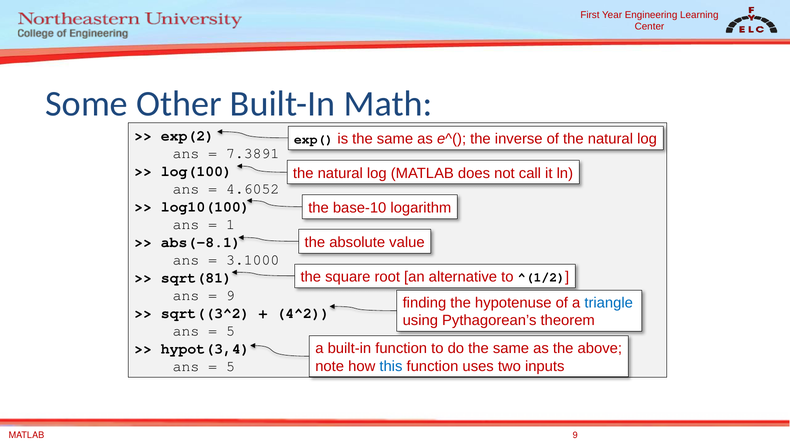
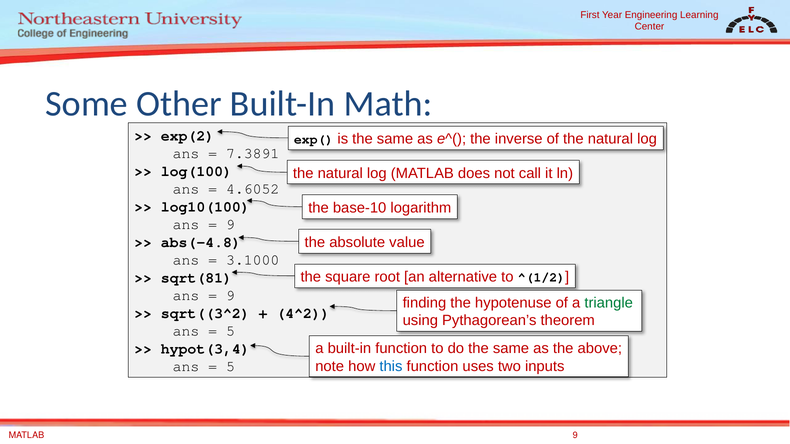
1 at (230, 225): 1 -> 9
abs(-8.1: abs(-8.1 -> abs(-4.8
triangle colour: blue -> green
